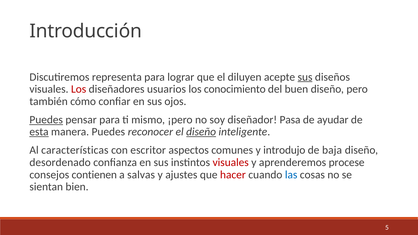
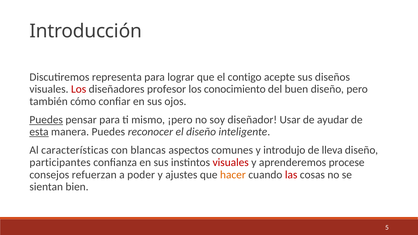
diluyen: diluyen -> contigo
sus at (305, 77) underline: present -> none
usuarios: usuarios -> profesor
Pasa: Pasa -> Usar
diseño at (201, 132) underline: present -> none
escritor: escritor -> blancas
baja: baja -> lleva
desordenado: desordenado -> participantes
contienen: contienen -> refuerzan
salvas: salvas -> poder
hacer colour: red -> orange
las colour: blue -> red
